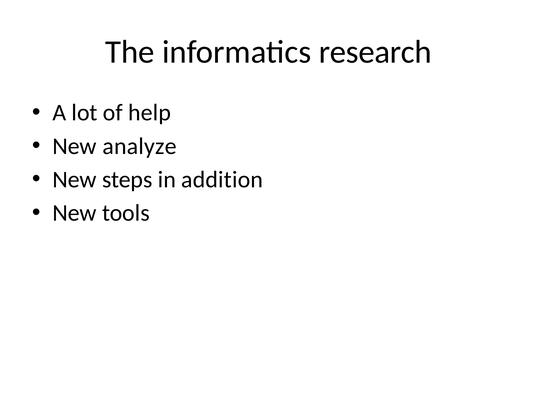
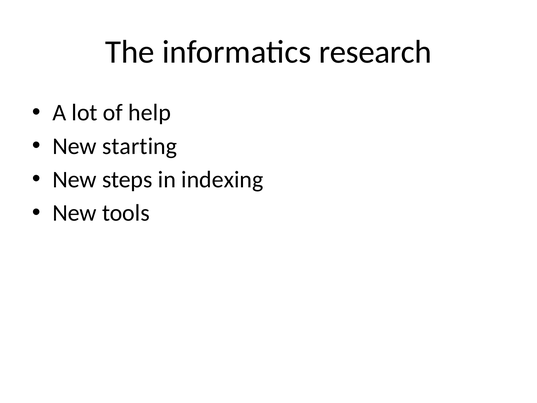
analyze: analyze -> starting
addition: addition -> indexing
